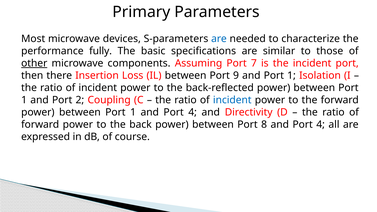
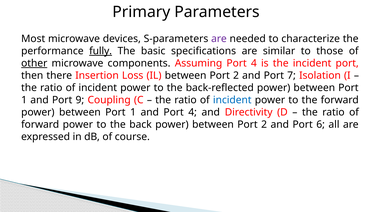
are at (219, 39) colour: blue -> purple
fully underline: none -> present
Assuming Port 7: 7 -> 4
IL between Port 9: 9 -> 2
and Port 1: 1 -> 7
2: 2 -> 9
power between Port 8: 8 -> 2
4 at (321, 124): 4 -> 6
